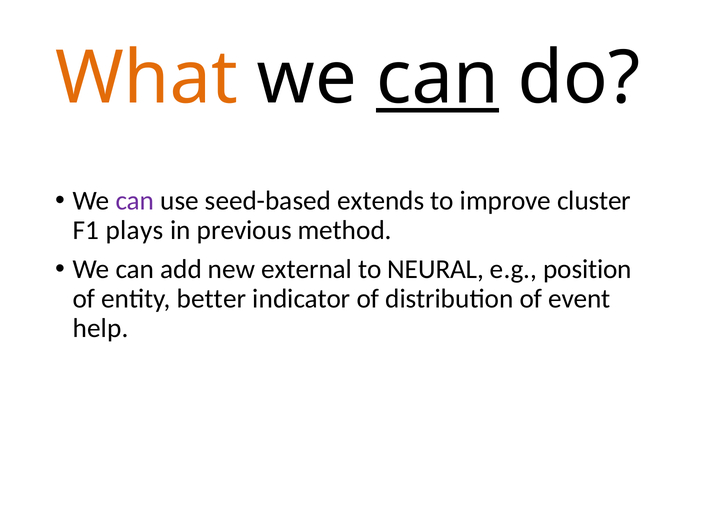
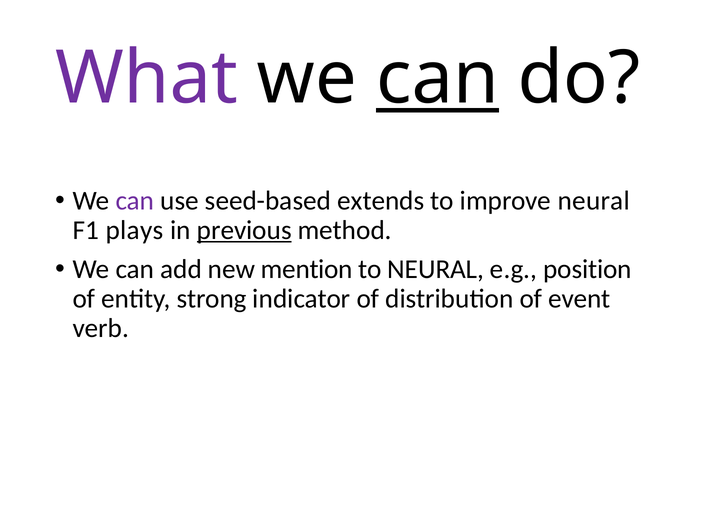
What colour: orange -> purple
improve cluster: cluster -> neural
previous underline: none -> present
external: external -> mention
better: better -> strong
help: help -> verb
